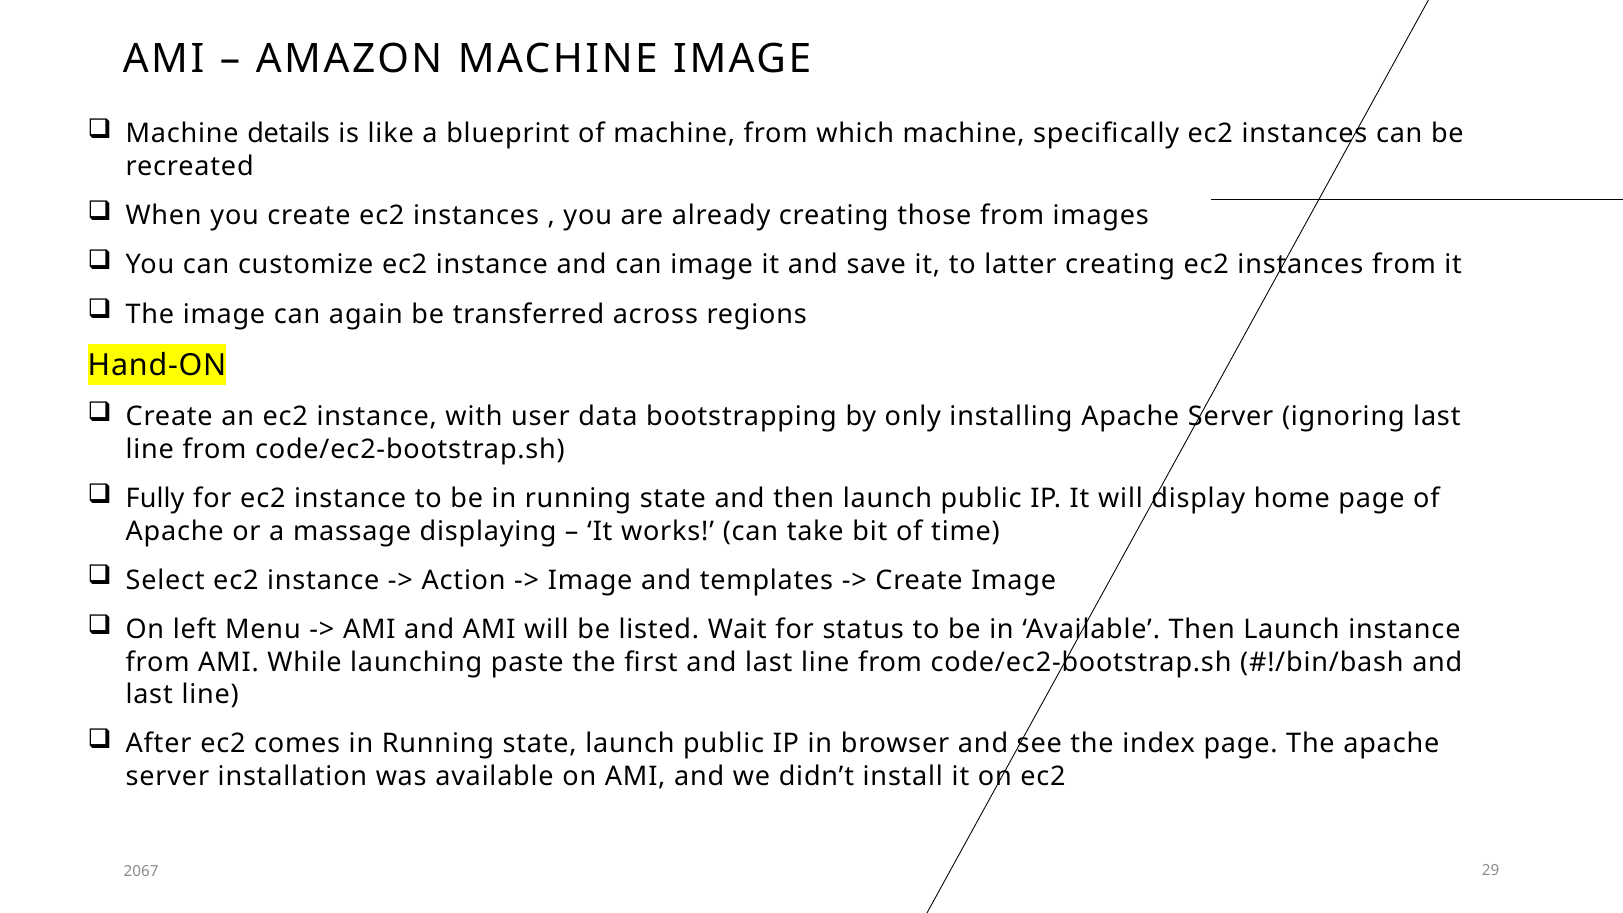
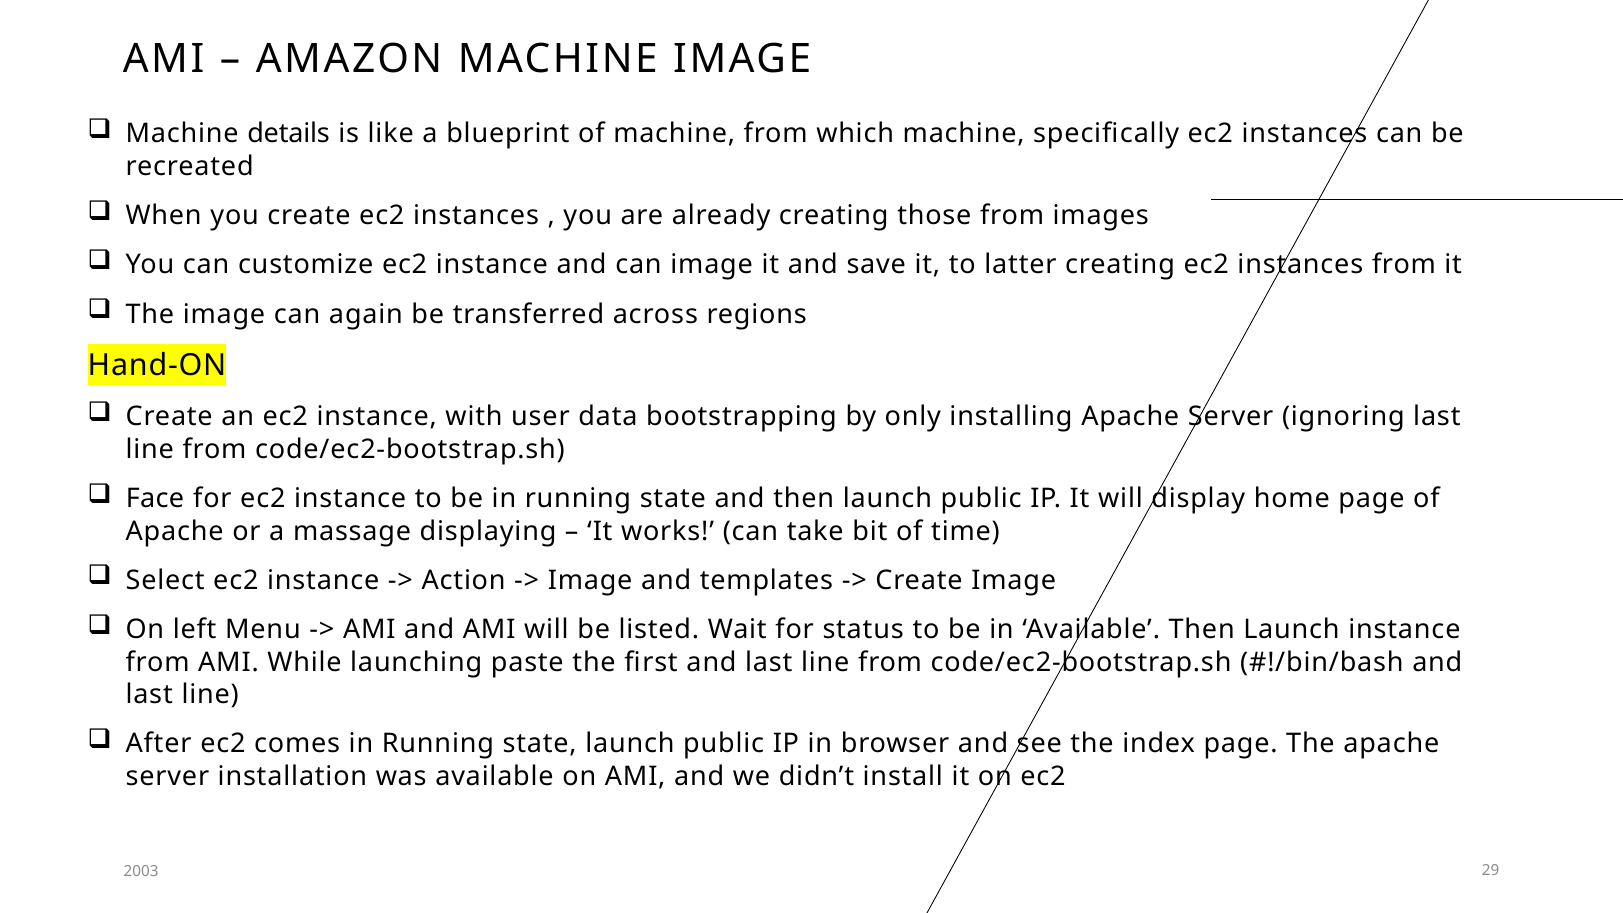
Fully: Fully -> Face
2067: 2067 -> 2003
